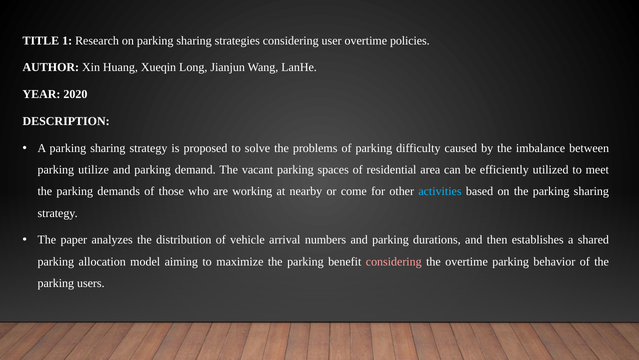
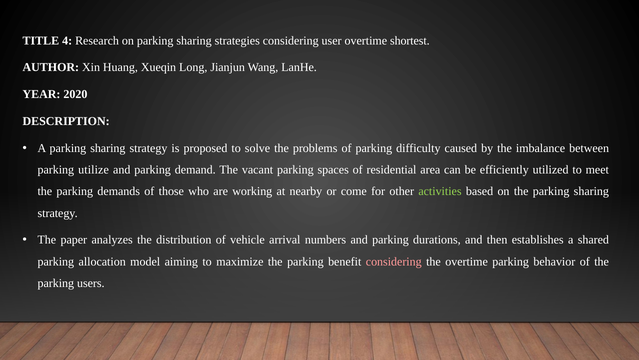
1: 1 -> 4
policies: policies -> shortest
activities colour: light blue -> light green
